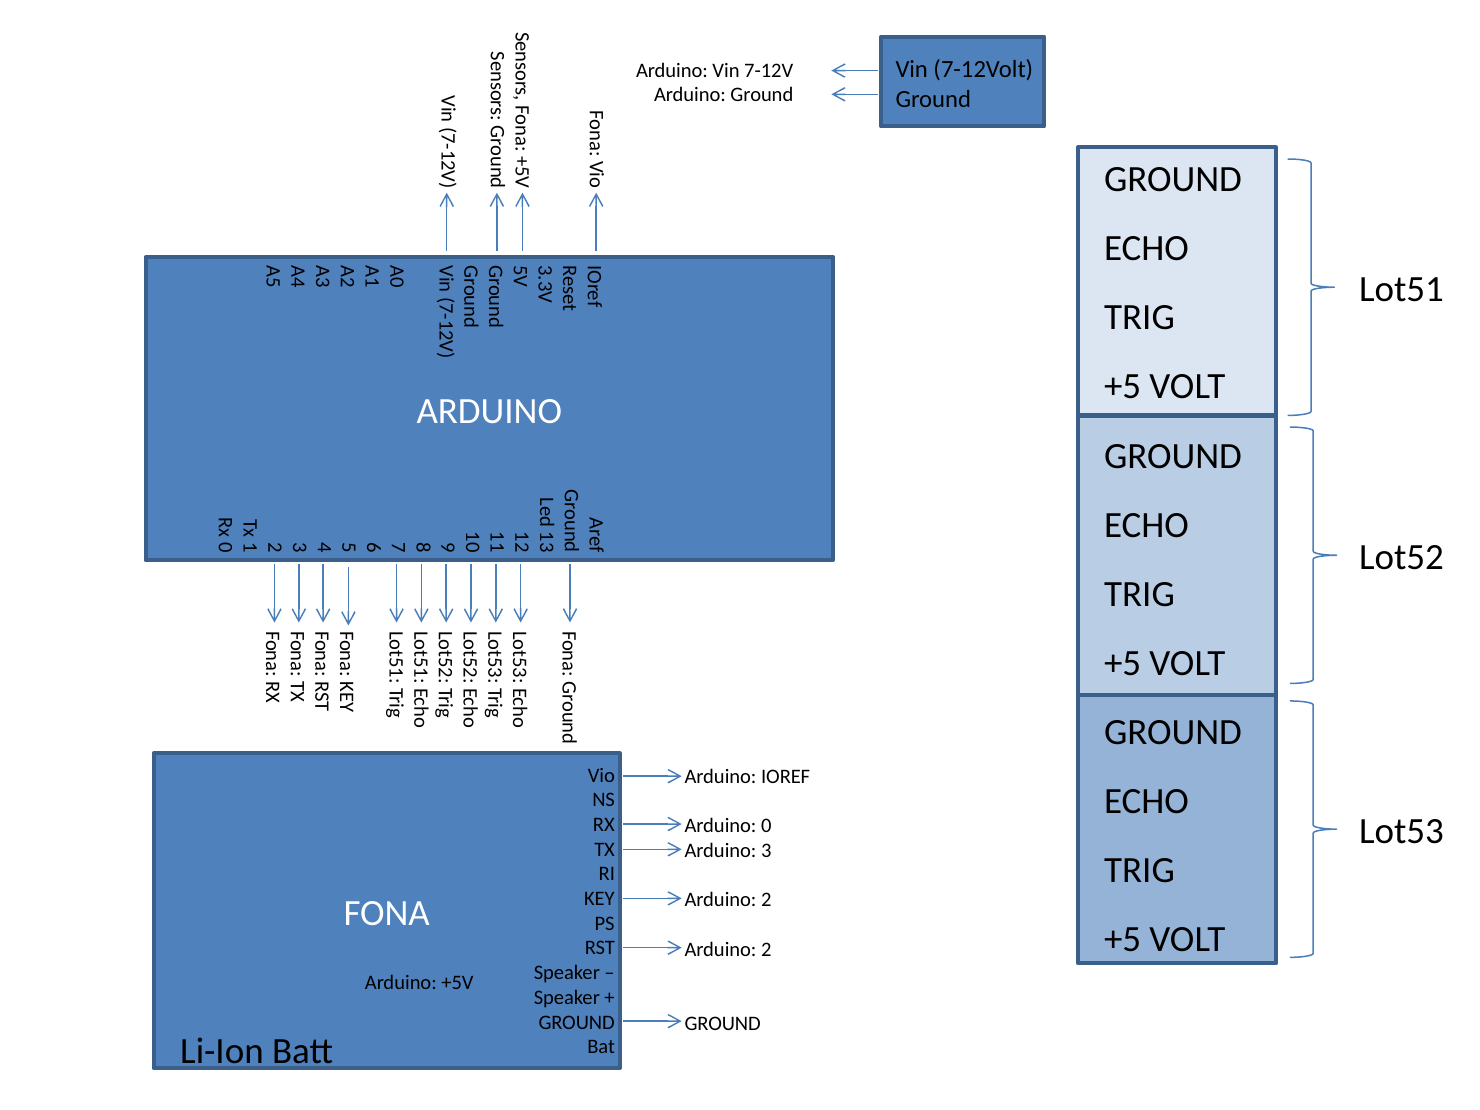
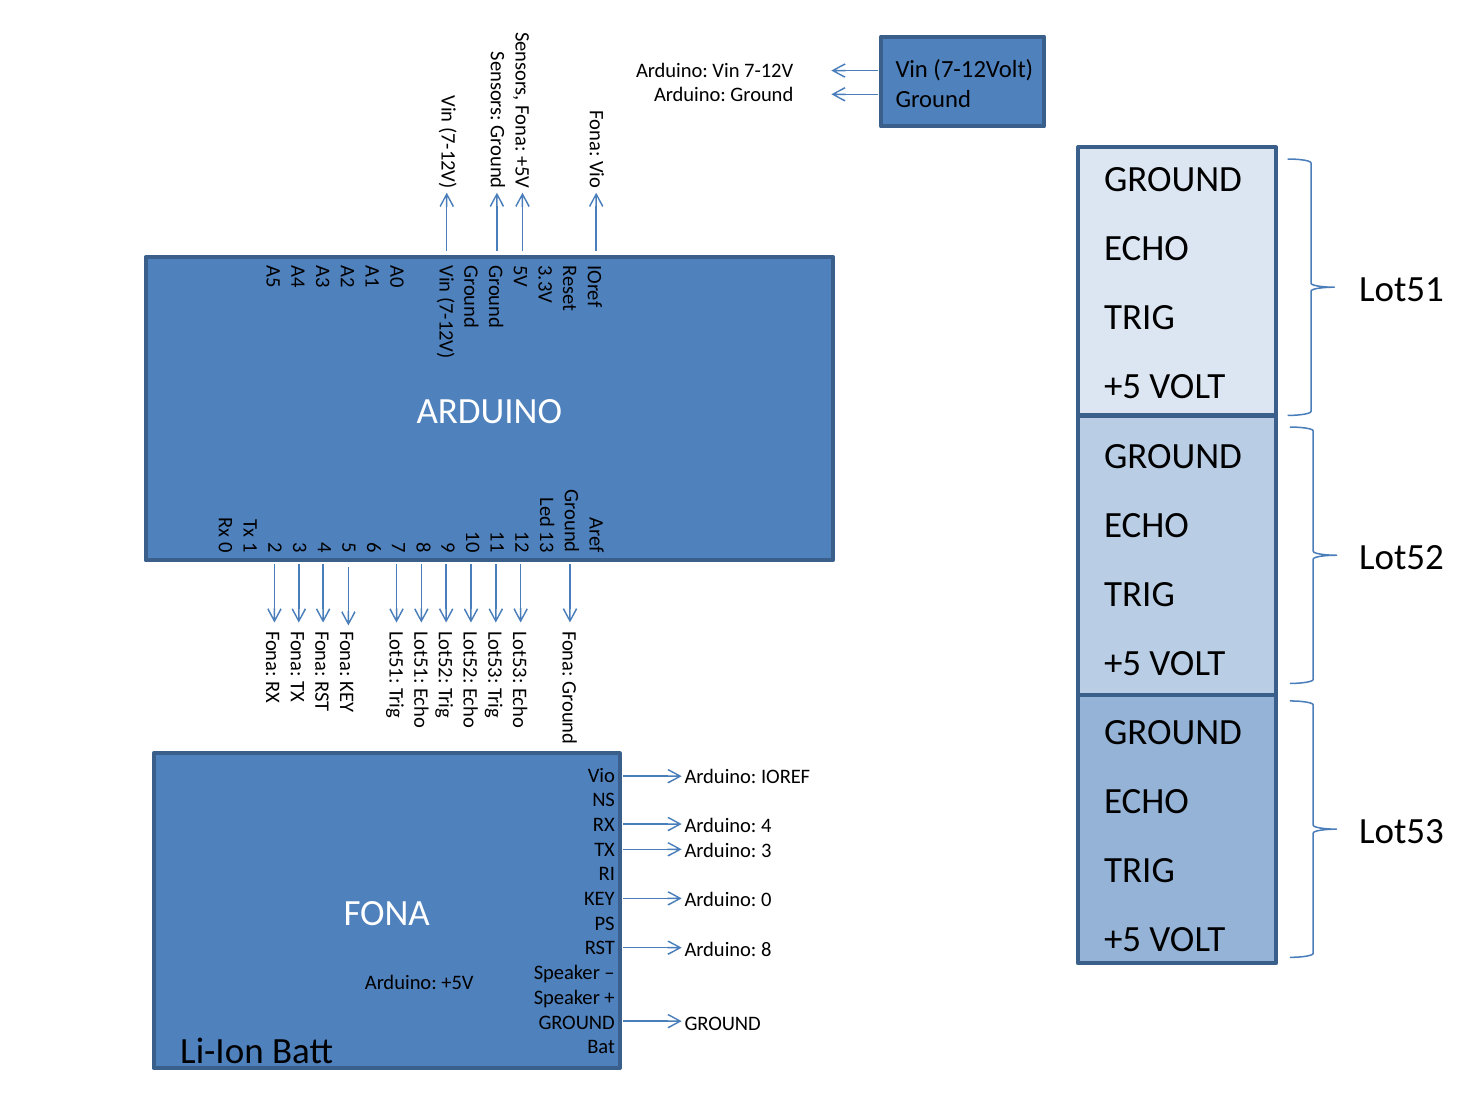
Arduino 0: 0 -> 4
2 at (766, 900): 2 -> 0
2 at (766, 949): 2 -> 8
